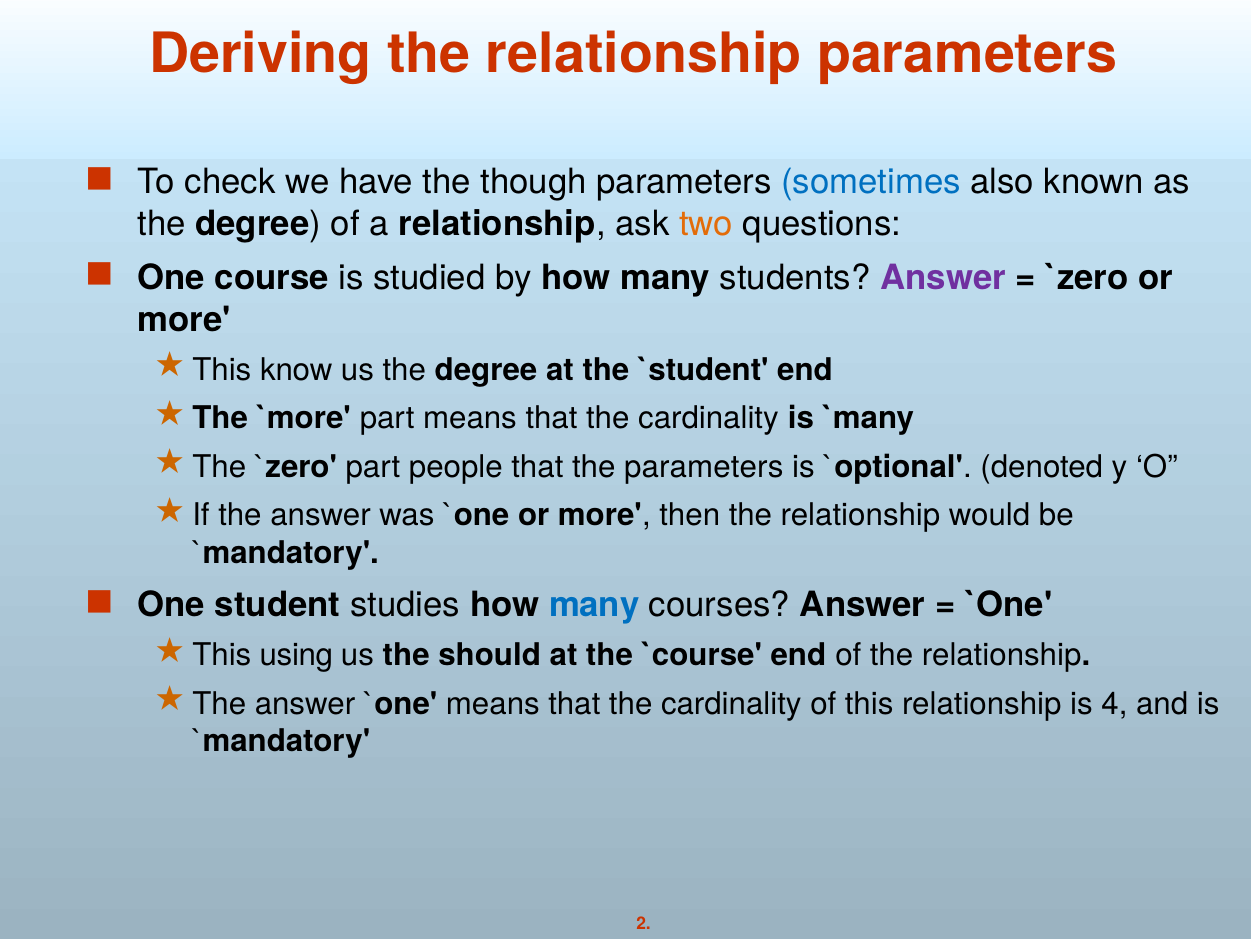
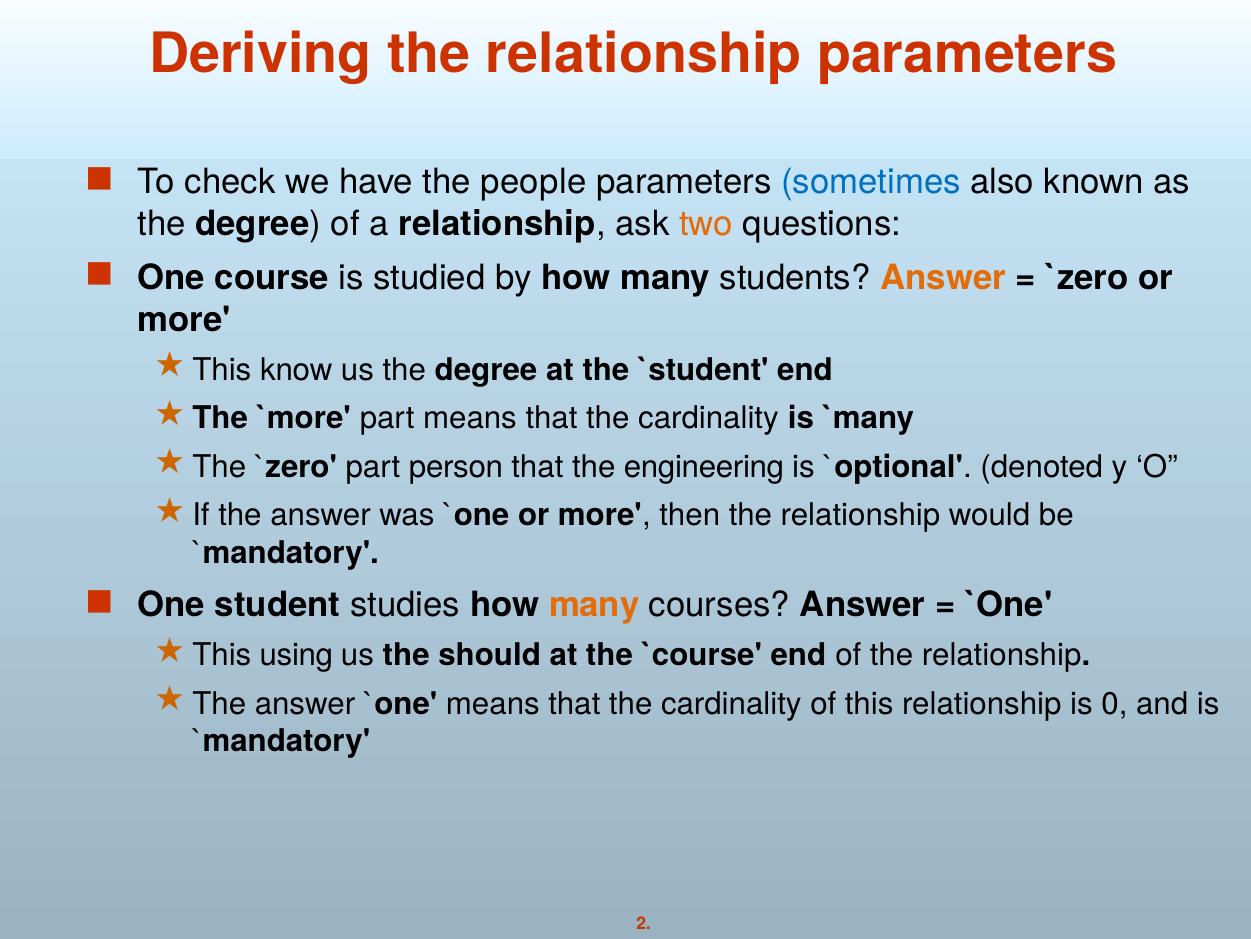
though: though -> people
Answer at (943, 278) colour: purple -> orange
people: people -> person
the parameters: parameters -> engineering
many at (594, 605) colour: blue -> orange
4: 4 -> 0
